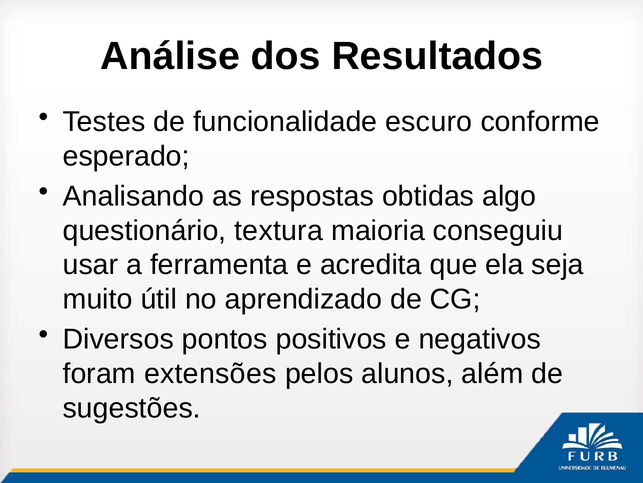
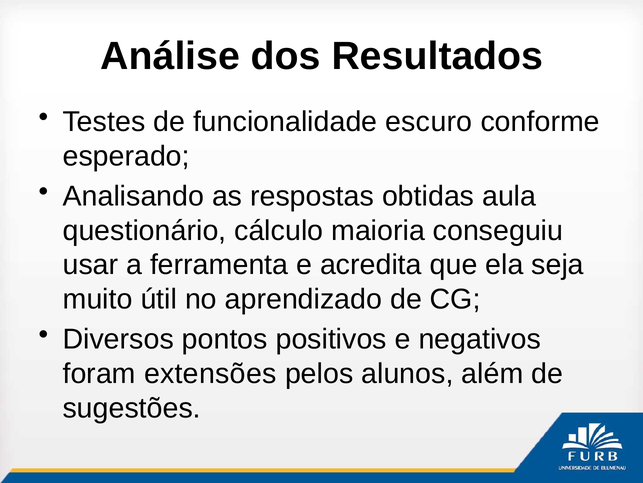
algo: algo -> aula
textura: textura -> cálculo
